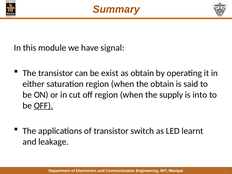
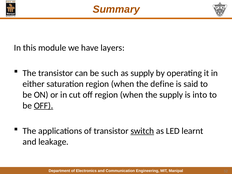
signal: signal -> layers
exist: exist -> such
as obtain: obtain -> supply
the obtain: obtain -> define
switch underline: none -> present
